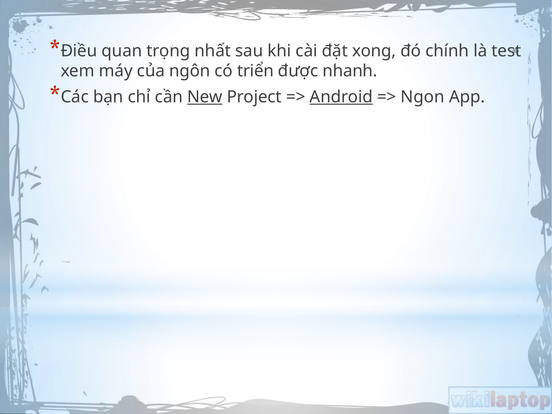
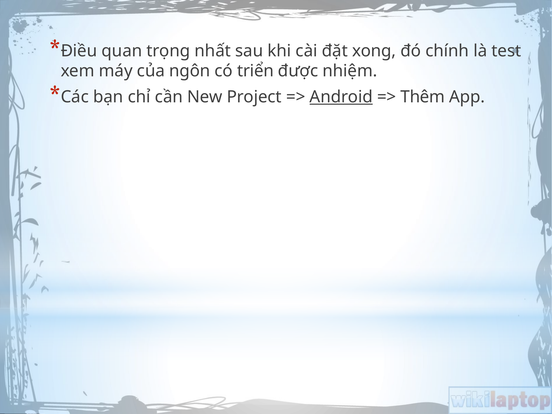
nhanh: nhanh -> nhiệm
New underline: present -> none
Ngon: Ngon -> Thêm
